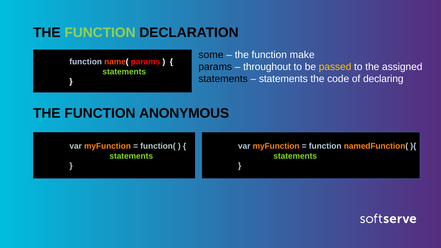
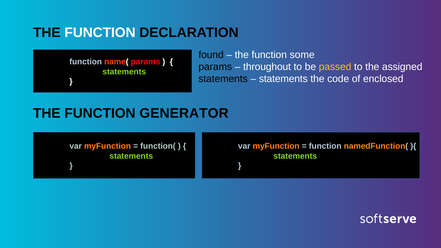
FUNCTION at (100, 33) colour: light green -> white
some: some -> found
make: make -> some
declaring: declaring -> enclosed
ANONYMOUS: ANONYMOUS -> GENERATOR
